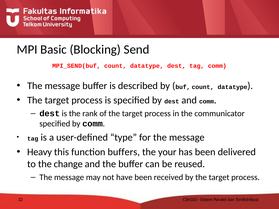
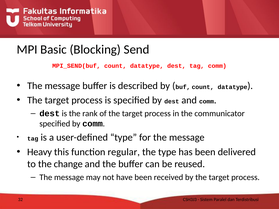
buffers: buffers -> regular
the your: your -> type
